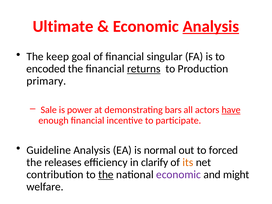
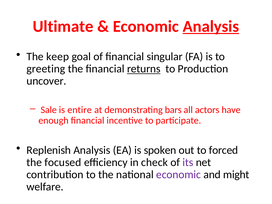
encoded: encoded -> greeting
primary: primary -> uncover
power: power -> entire
have underline: present -> none
Guideline: Guideline -> Replenish
normal: normal -> spoken
releases: releases -> focused
clarify: clarify -> check
its colour: orange -> purple
the at (106, 175) underline: present -> none
